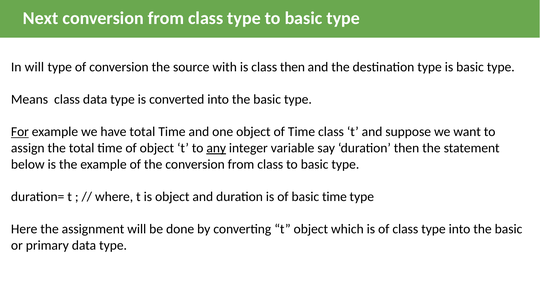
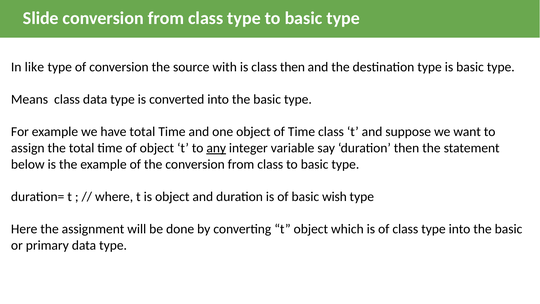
Next: Next -> Slide
In will: will -> like
For underline: present -> none
basic time: time -> wish
